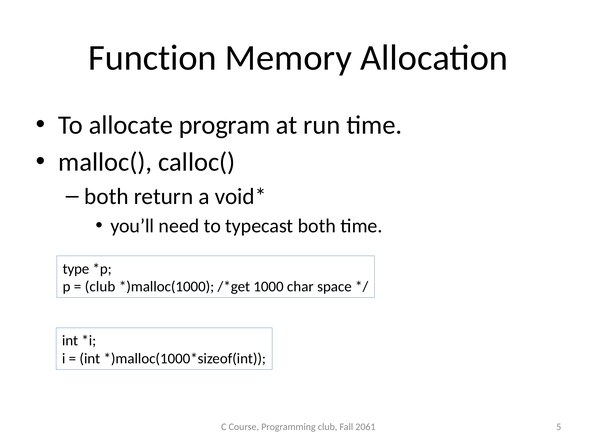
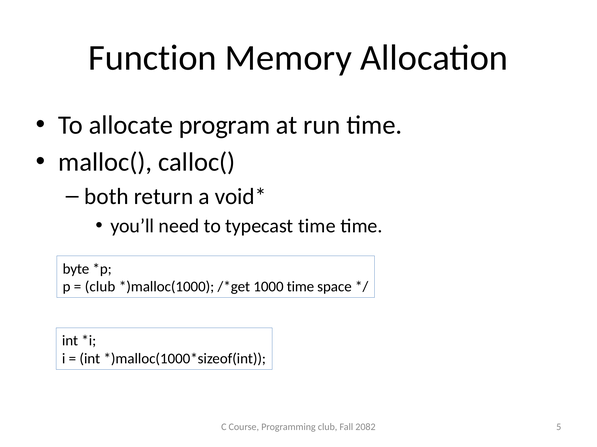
typecast both: both -> time
type: type -> byte
1000 char: char -> time
2061: 2061 -> 2082
